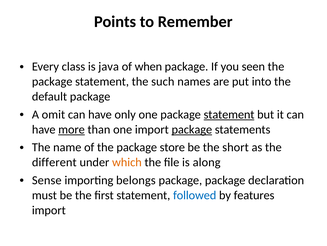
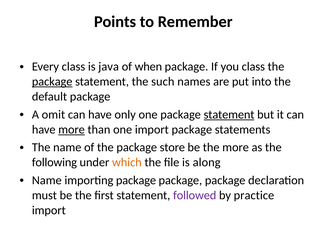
you seen: seen -> class
package at (52, 81) underline: none -> present
package at (192, 129) underline: present -> none
the short: short -> more
different: different -> following
Sense at (47, 180): Sense -> Name
importing belongs: belongs -> package
followed colour: blue -> purple
features: features -> practice
